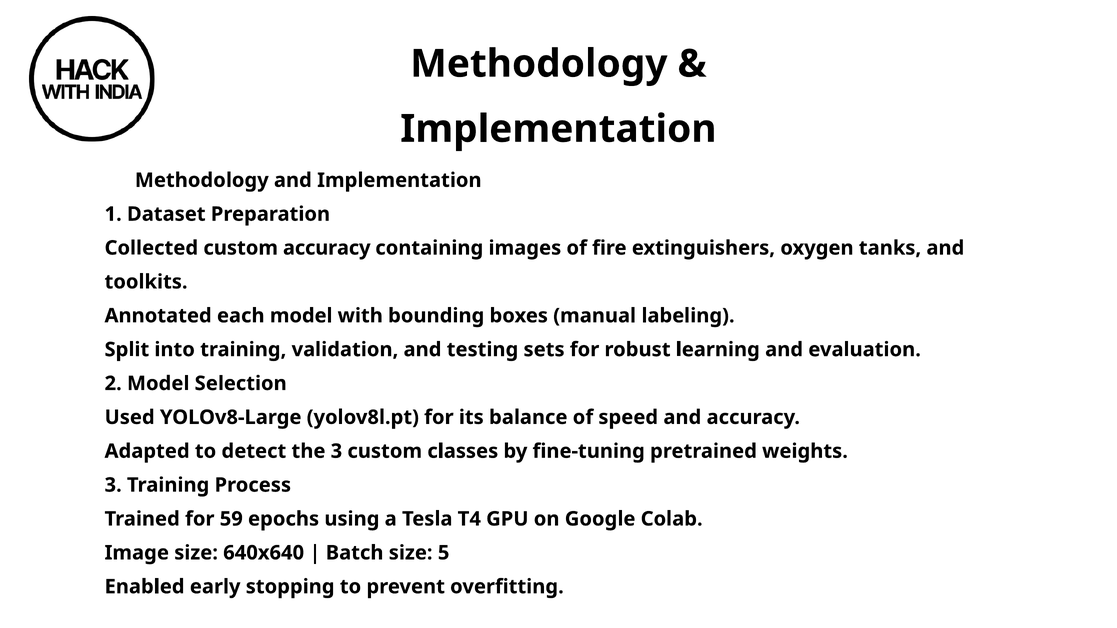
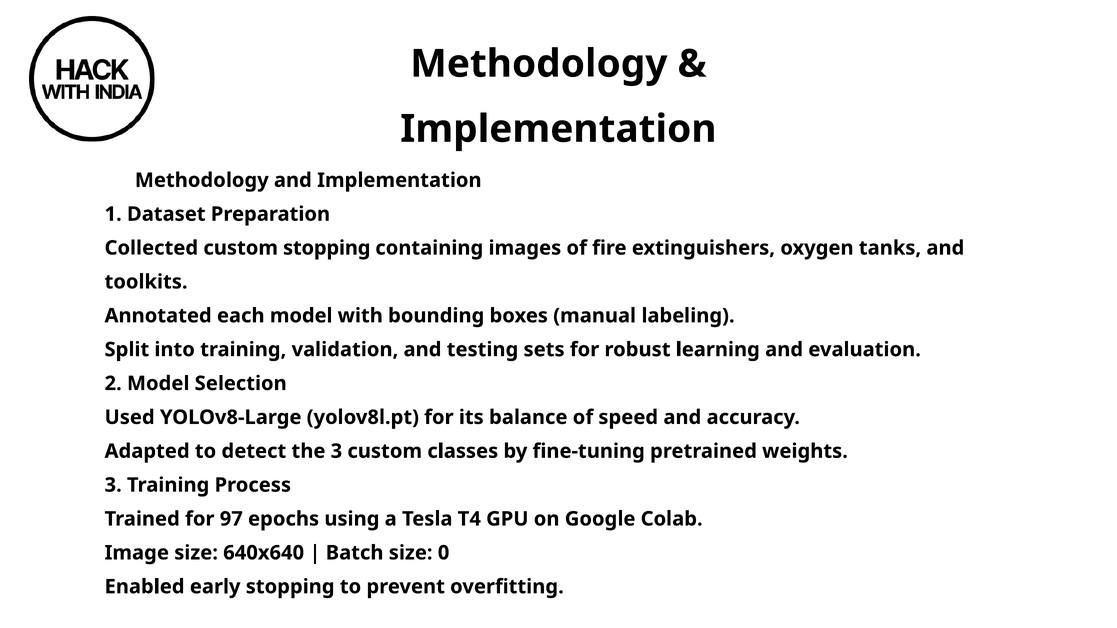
custom accuracy: accuracy -> stopping
59: 59 -> 97
5: 5 -> 0
